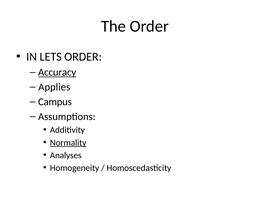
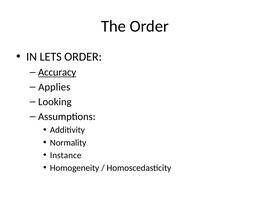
Campus: Campus -> Looking
Normality underline: present -> none
Analyses: Analyses -> Instance
